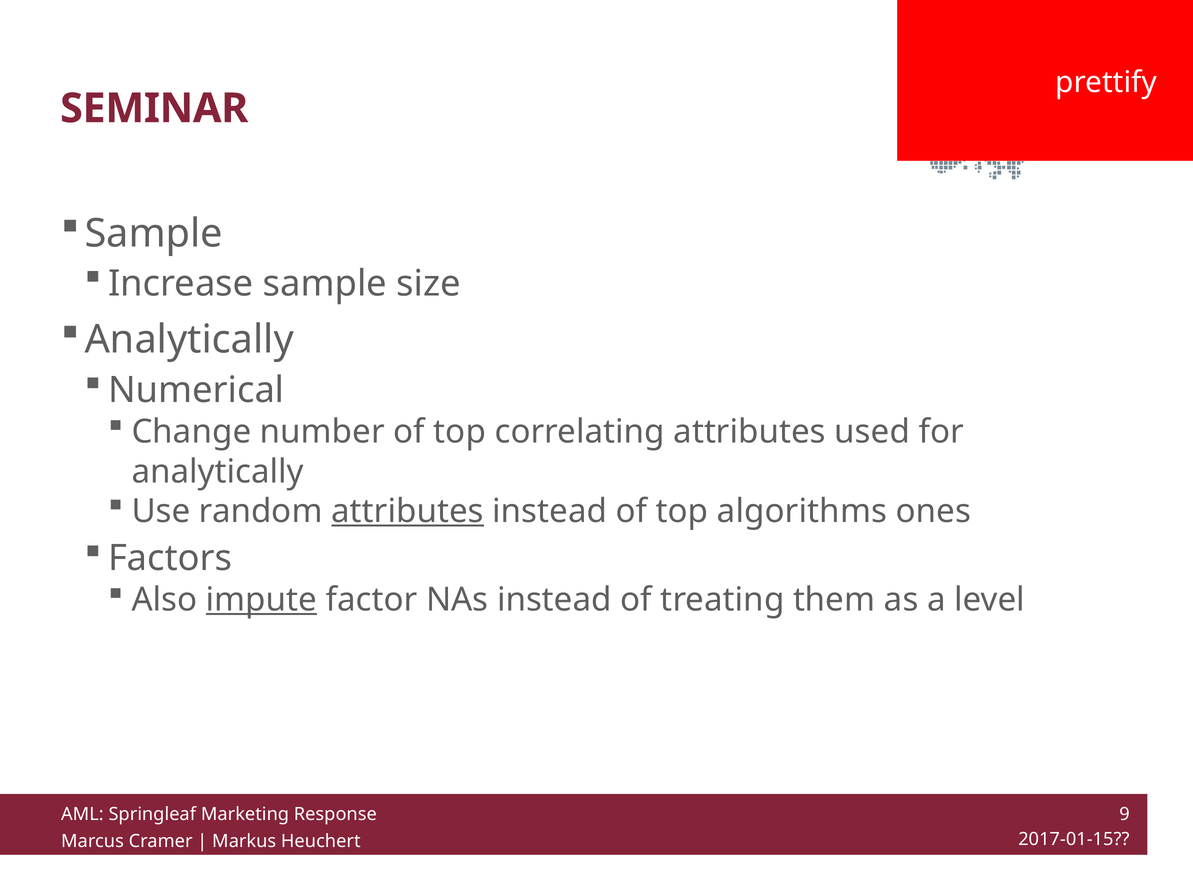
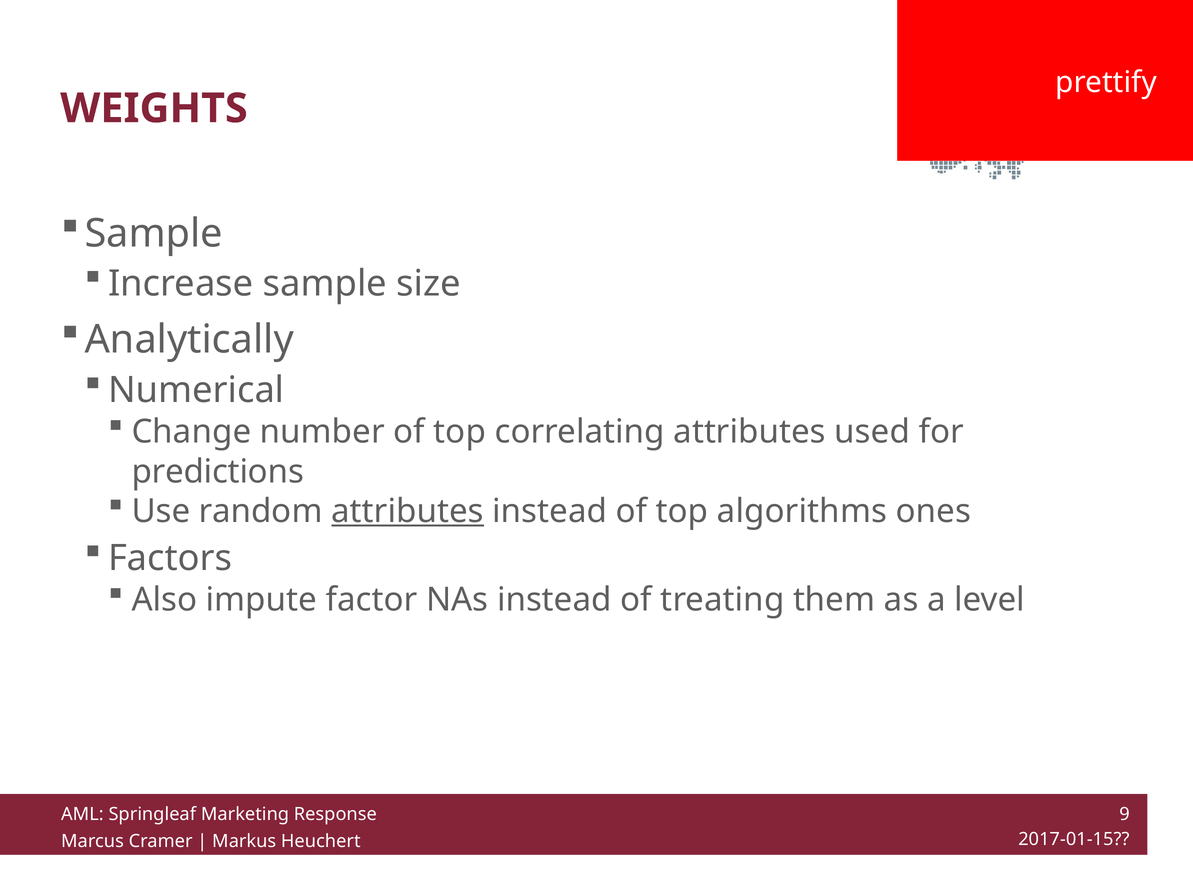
SEMINAR: SEMINAR -> WEIGHTS
analytically at (218, 471): analytically -> predictions
impute underline: present -> none
